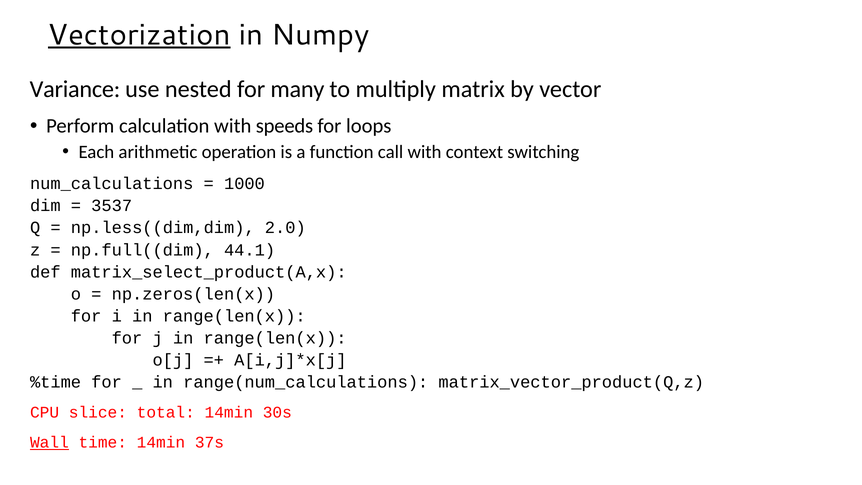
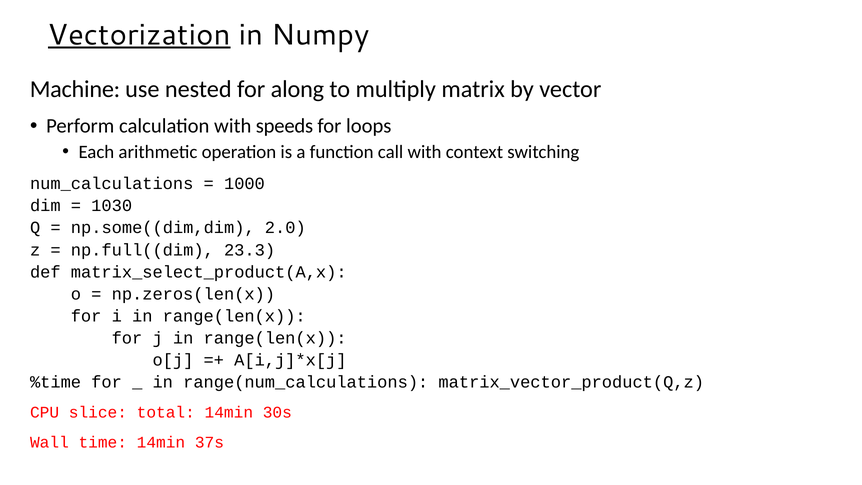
Variance: Variance -> Machine
many: many -> along
3537: 3537 -> 1030
np.less((dim,dim: np.less((dim,dim -> np.some((dim,dim
44.1: 44.1 -> 23.3
Wall underline: present -> none
